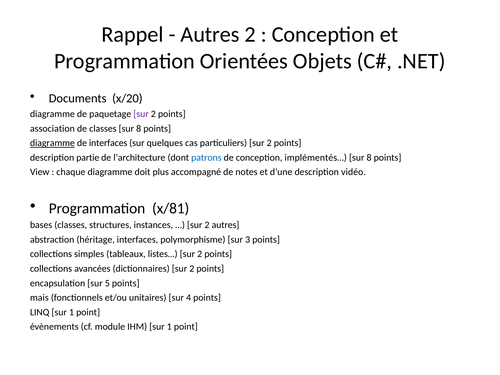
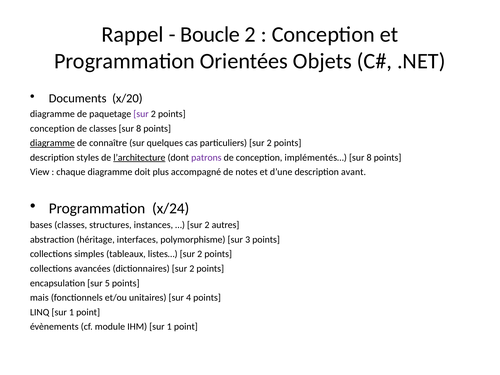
Autres at (210, 34): Autres -> Boucle
association at (52, 129): association -> conception
de interfaces: interfaces -> connaître
partie: partie -> styles
l’architecture underline: none -> present
patrons colour: blue -> purple
vidéo: vidéo -> avant
x/81: x/81 -> x/24
